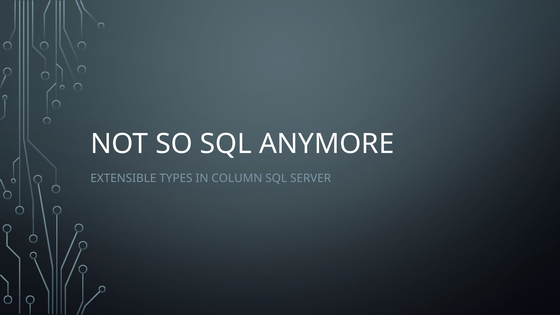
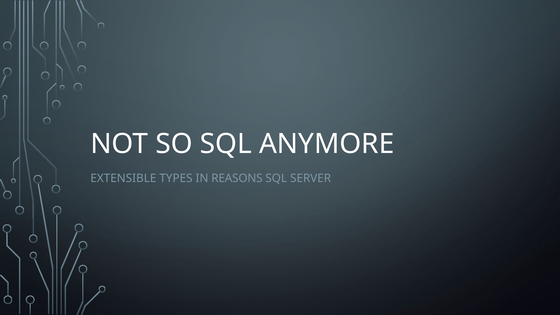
COLUMN: COLUMN -> REASONS
